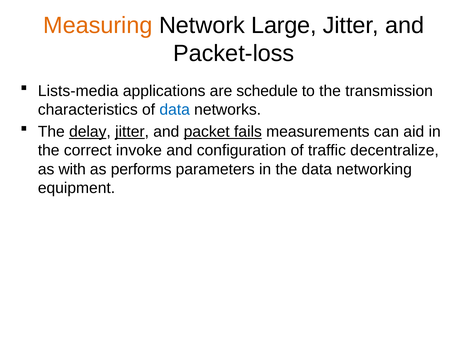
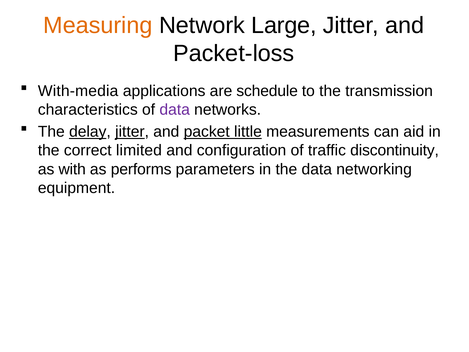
Lists-media: Lists-media -> With-media
data at (175, 110) colour: blue -> purple
fails: fails -> little
invoke: invoke -> limited
decentralize: decentralize -> discontinuity
